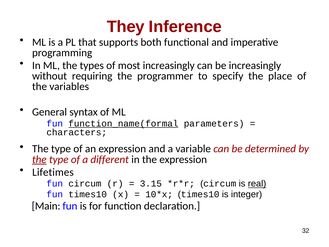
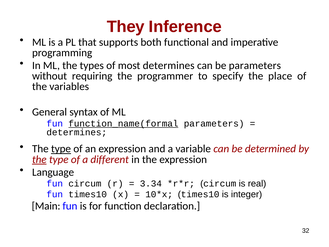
most increasingly: increasingly -> determines
be increasingly: increasingly -> parameters
characters at (77, 132): characters -> determines
type at (61, 149) underline: none -> present
Lifetimes: Lifetimes -> Language
3.15: 3.15 -> 3.34
real underline: present -> none
